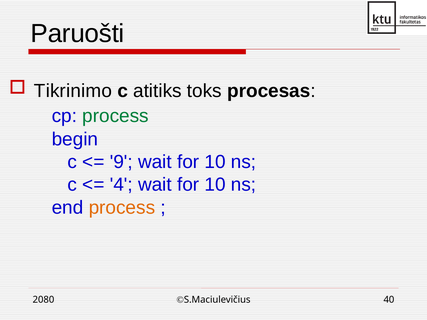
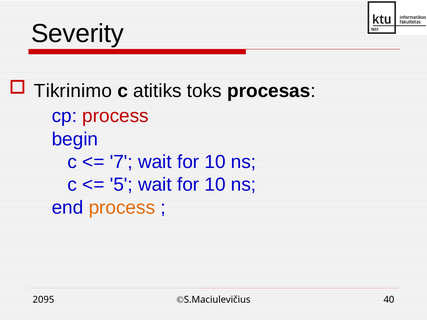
Paruošti: Paruošti -> Severity
process at (116, 116) colour: green -> red
9: 9 -> 7
4: 4 -> 5
2080: 2080 -> 2095
